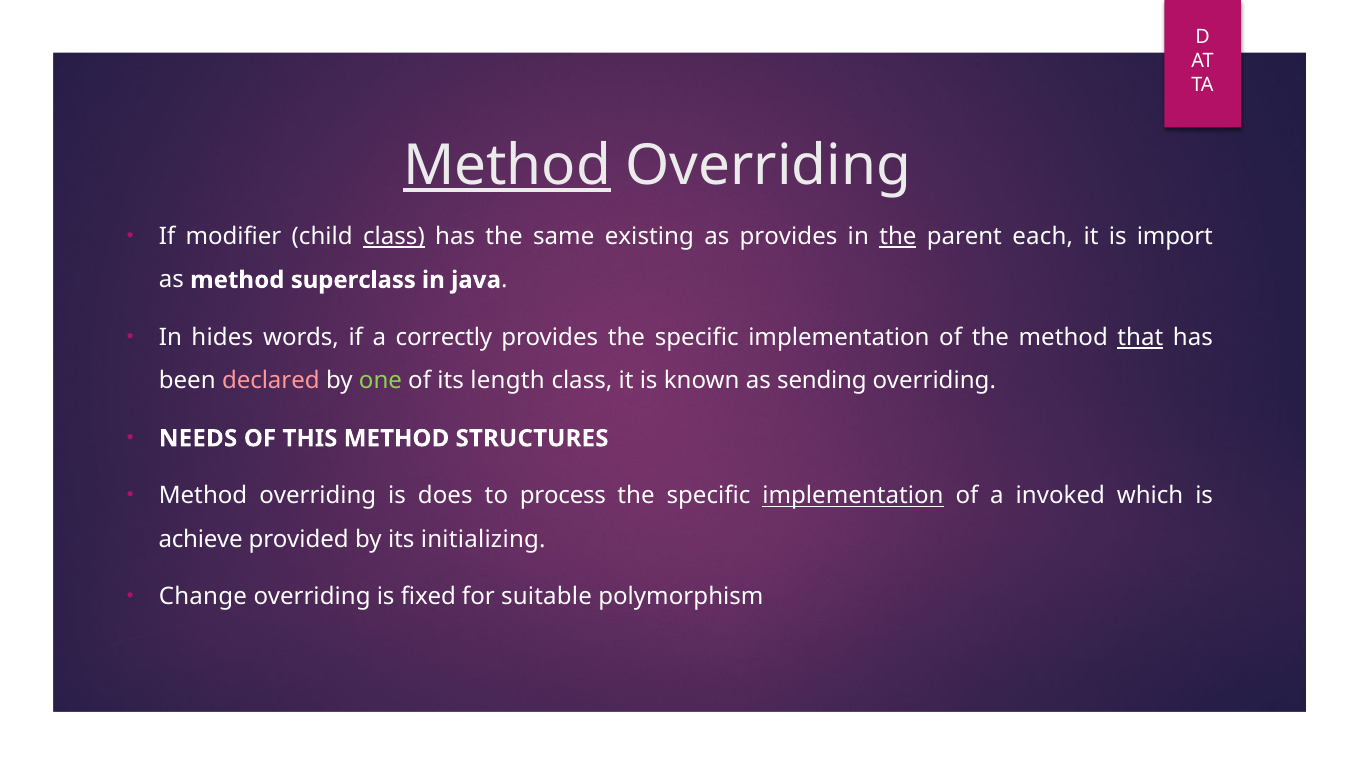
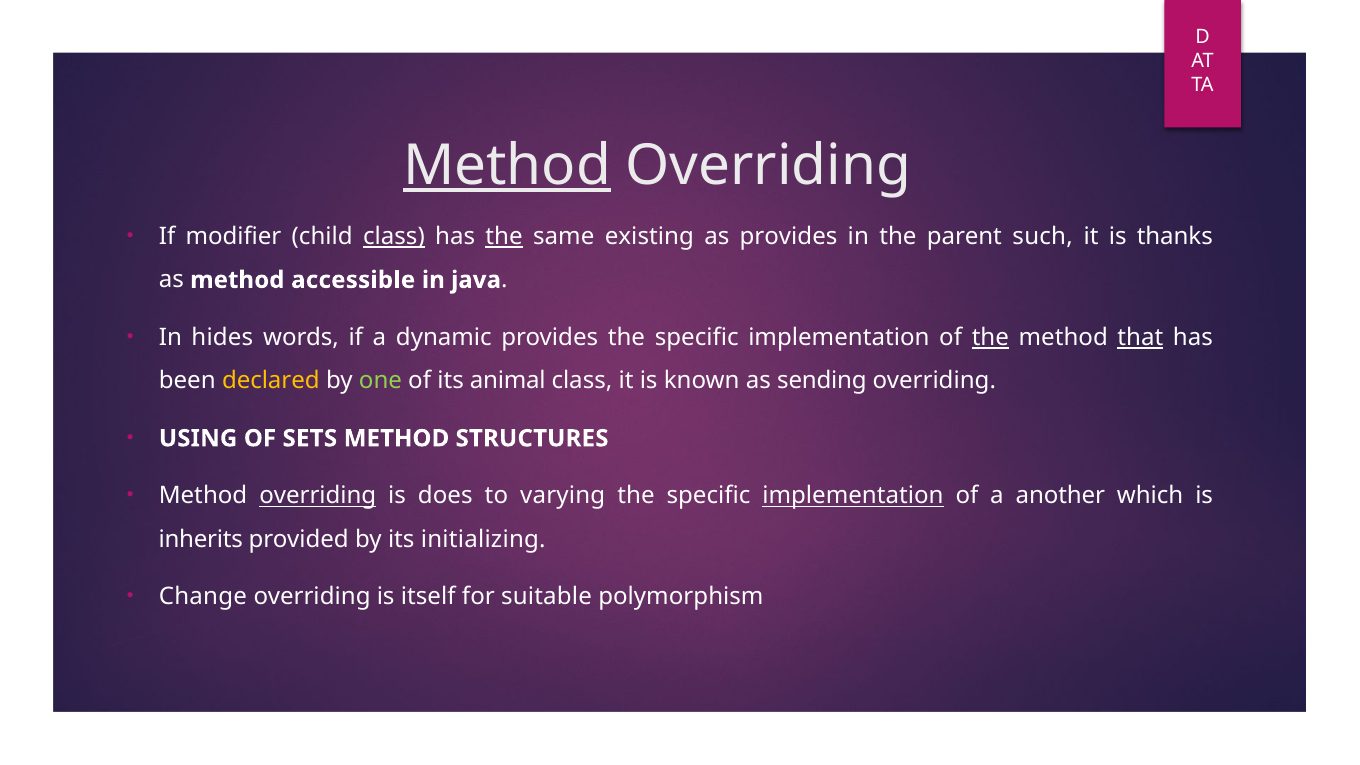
the at (504, 237) underline: none -> present
the at (898, 237) underline: present -> none
each: each -> such
import: import -> thanks
superclass: superclass -> accessible
correctly: correctly -> dynamic
the at (990, 338) underline: none -> present
declared colour: pink -> yellow
length: length -> animal
NEEDS: NEEDS -> USING
THIS: THIS -> SETS
overriding at (318, 496) underline: none -> present
process: process -> varying
invoked: invoked -> another
achieve: achieve -> inherits
fixed: fixed -> itself
